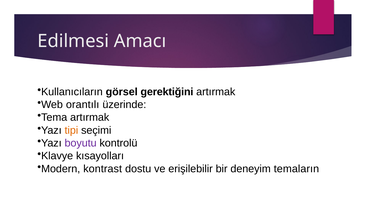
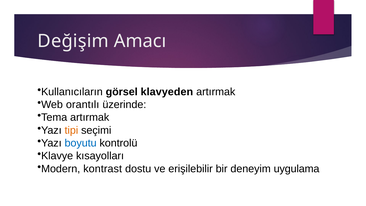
Edilmesi: Edilmesi -> Değişim
gerektiğini: gerektiğini -> klavyeden
boyutu colour: purple -> blue
temaların: temaların -> uygulama
